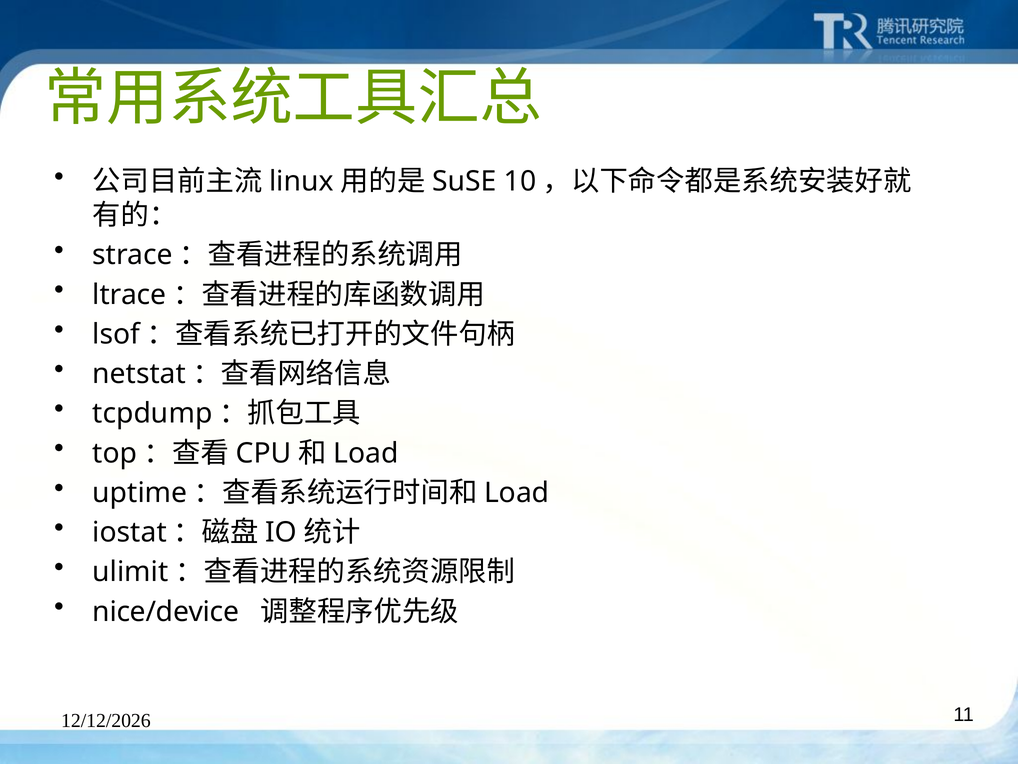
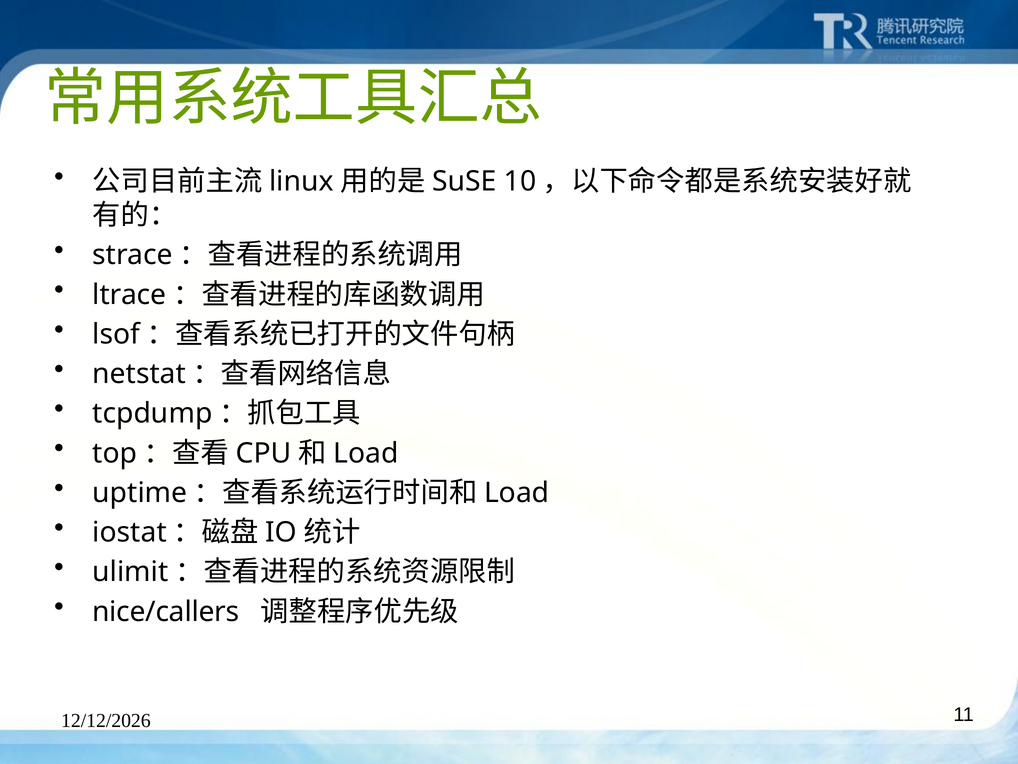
nice/device: nice/device -> nice/callers
